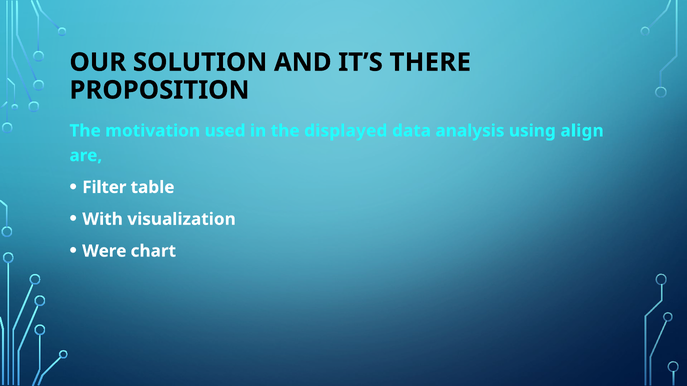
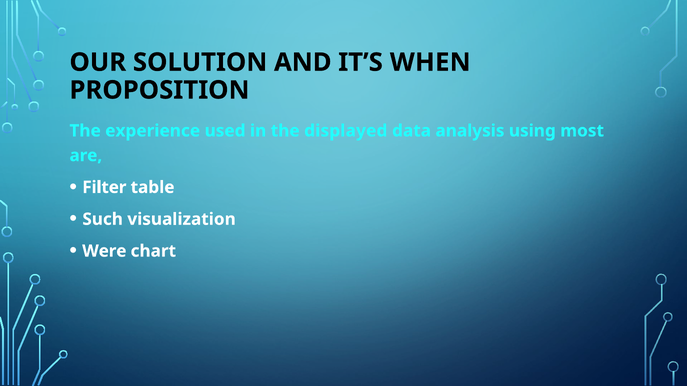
THERE: THERE -> WHEN
motivation: motivation -> experience
align: align -> most
With: With -> Such
